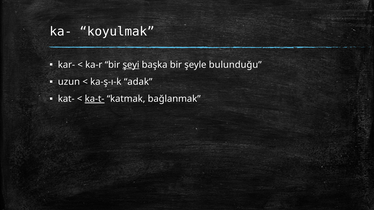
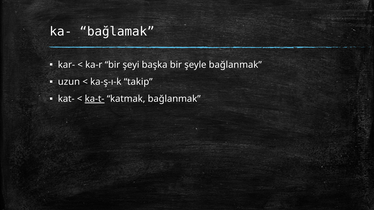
koyulmak: koyulmak -> bağlamak
şeyi underline: present -> none
şeyle bulunduğu: bulunduğu -> bağlanmak
adak: adak -> takip
